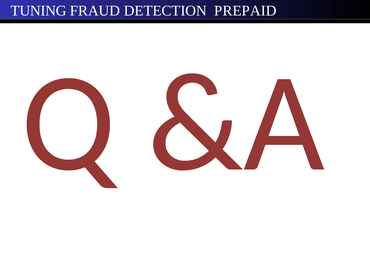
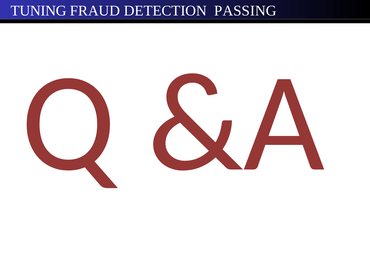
PREPAID: PREPAID -> PASSING
